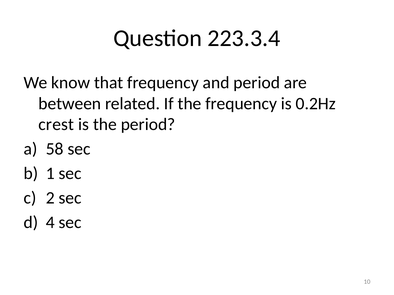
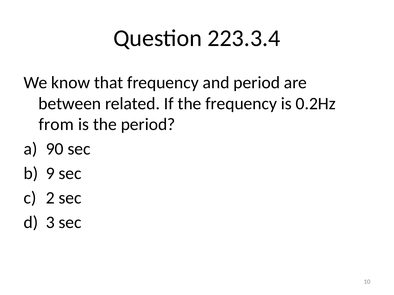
crest: crest -> from
58: 58 -> 90
1: 1 -> 9
4: 4 -> 3
